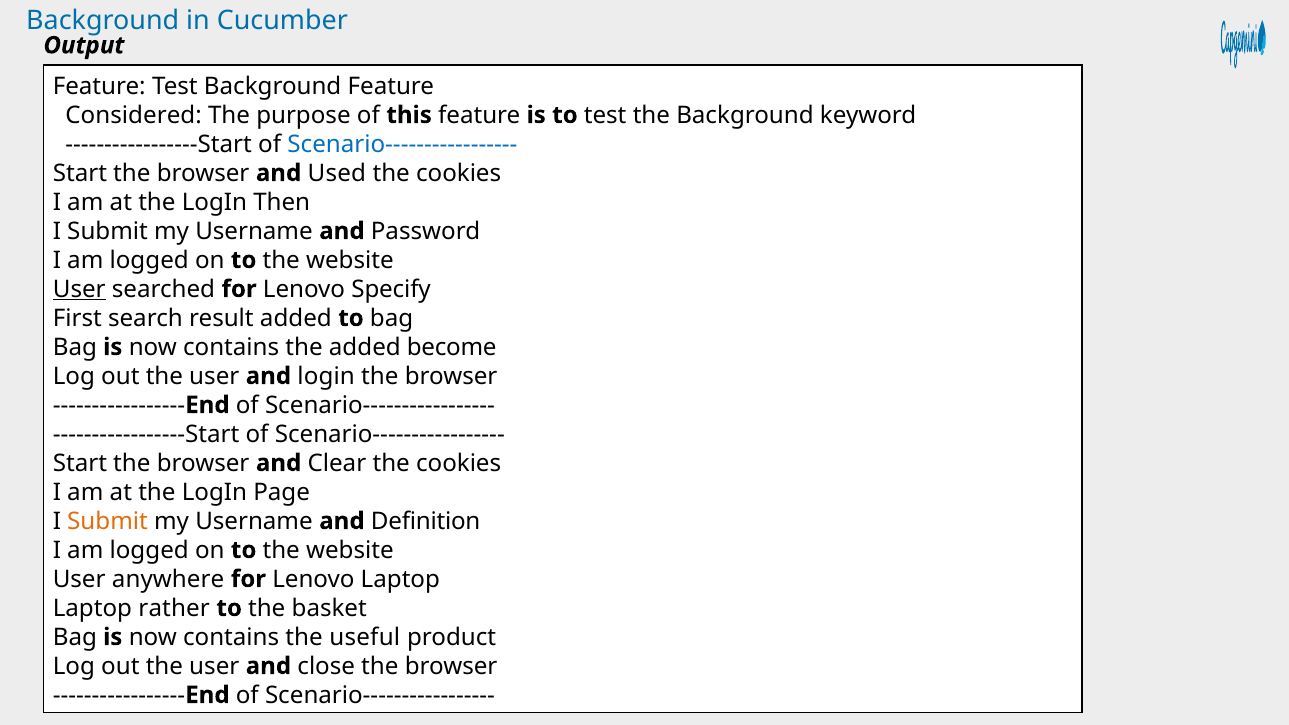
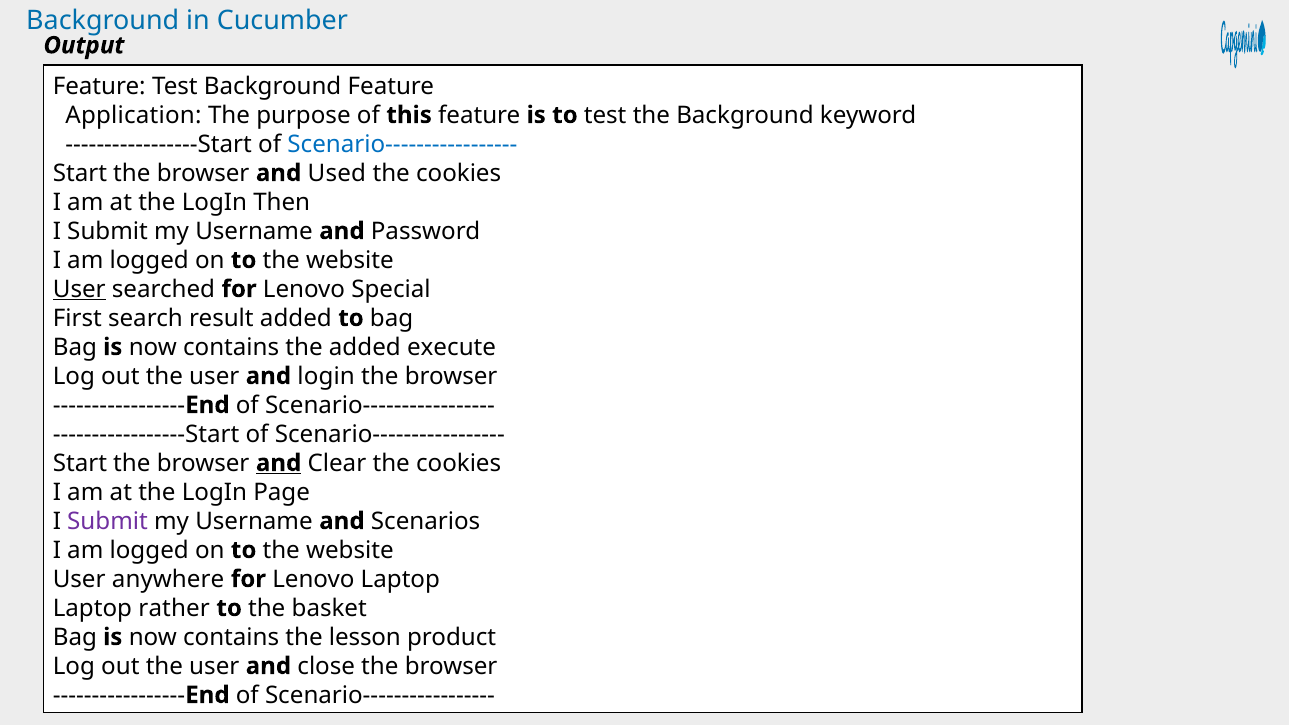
Considered: Considered -> Application
Specify: Specify -> Special
become: become -> execute
and at (279, 463) underline: none -> present
Submit at (108, 521) colour: orange -> purple
Definition: Definition -> Scenarios
useful: useful -> lesson
